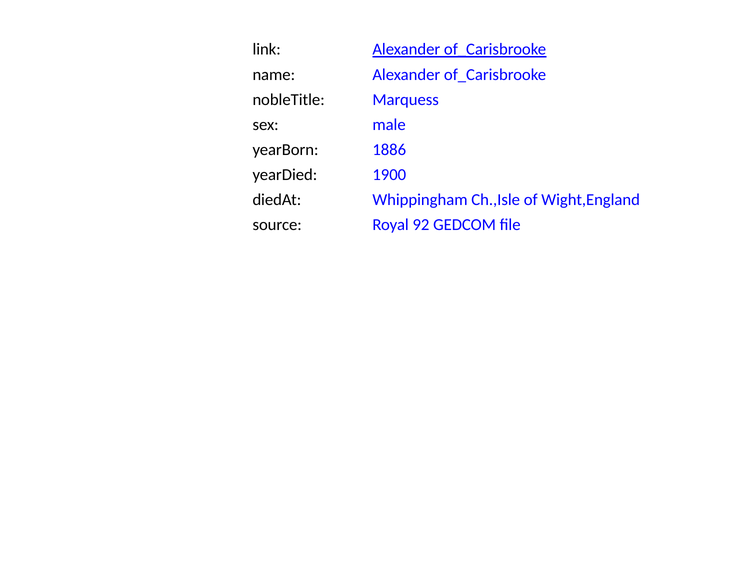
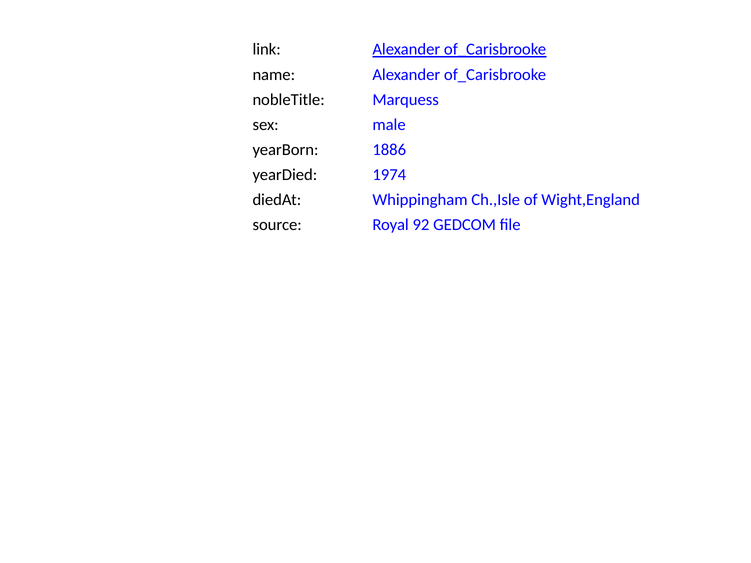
1900: 1900 -> 1974
